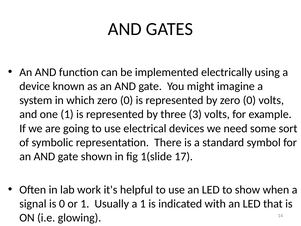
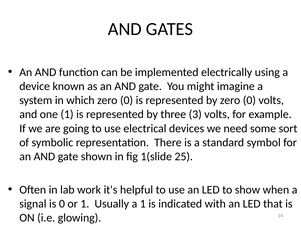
17: 17 -> 25
